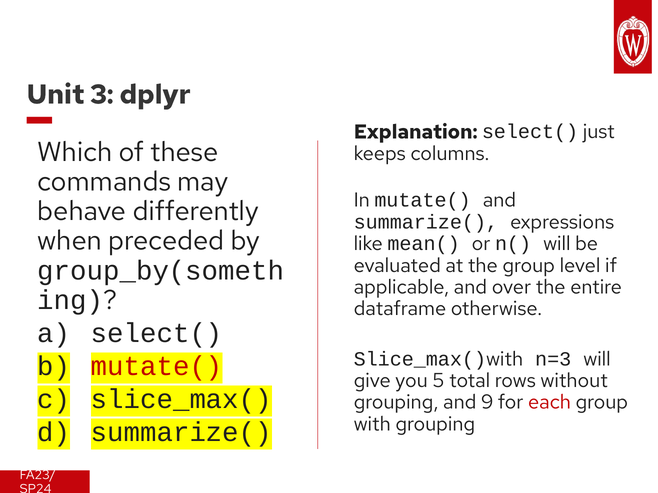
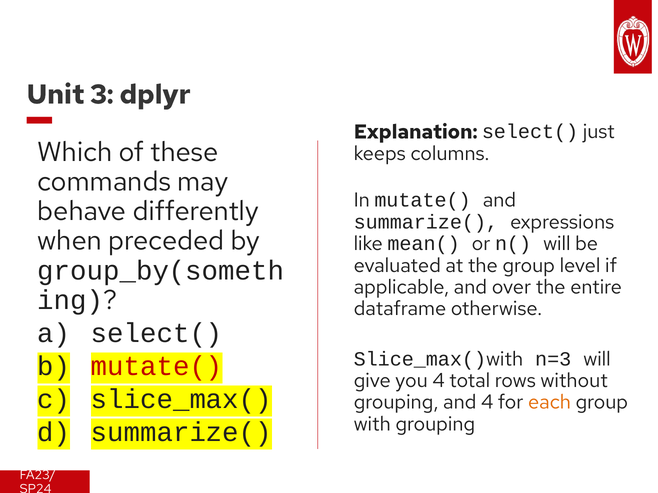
you 5: 5 -> 4
and 9: 9 -> 4
each colour: red -> orange
